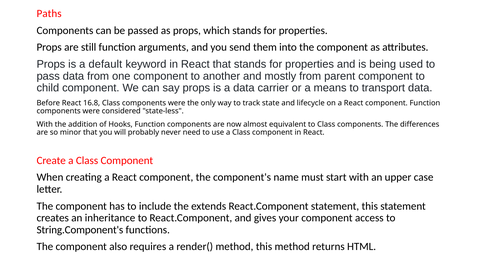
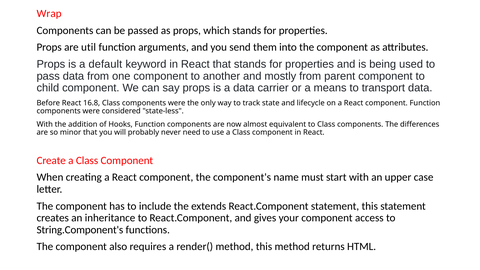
Paths: Paths -> Wrap
still: still -> util
